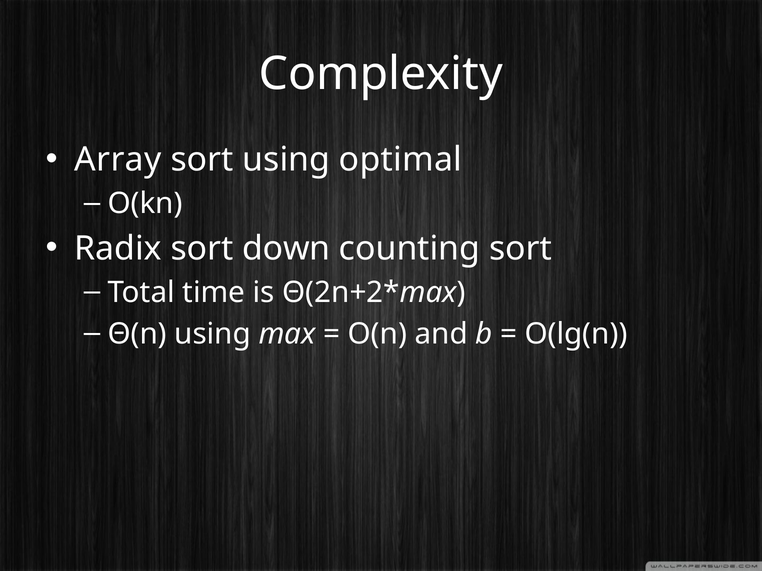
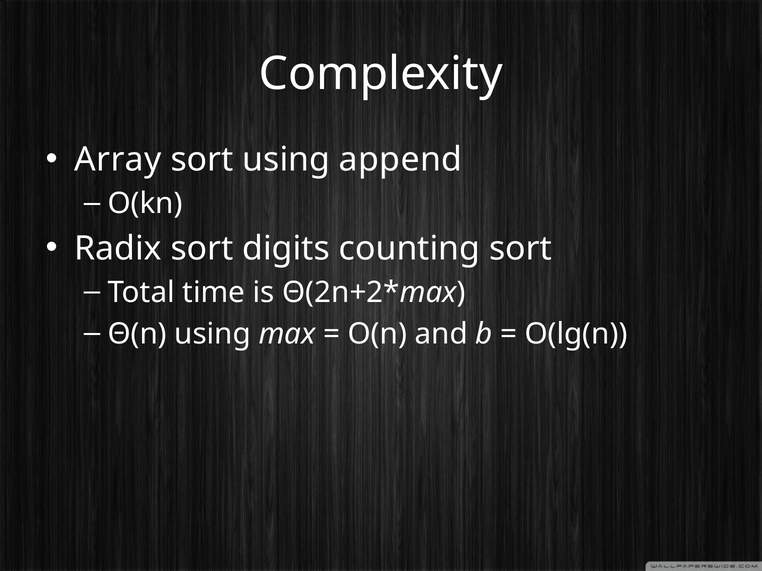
optimal: optimal -> append
down: down -> digits
